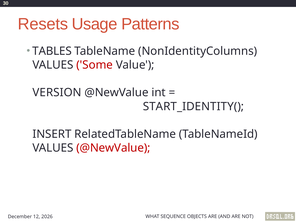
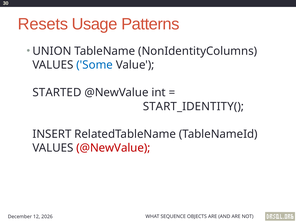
TABLES: TABLES -> UNION
Some colour: red -> blue
VERSION: VERSION -> STARTED
